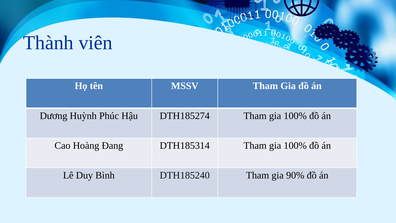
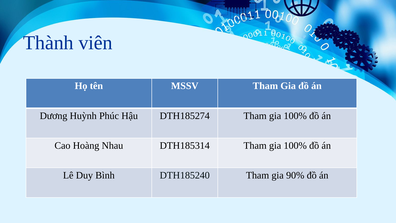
Đang: Đang -> Nhau
